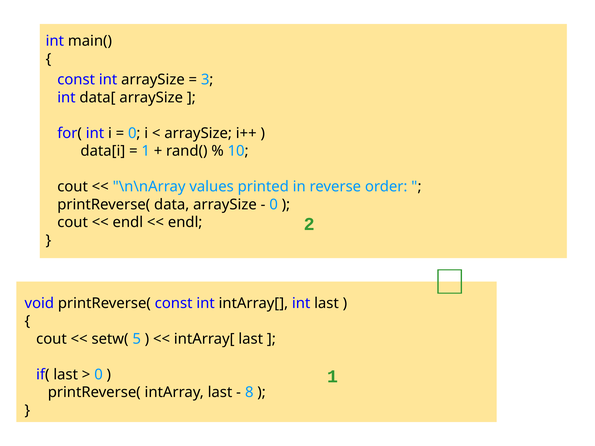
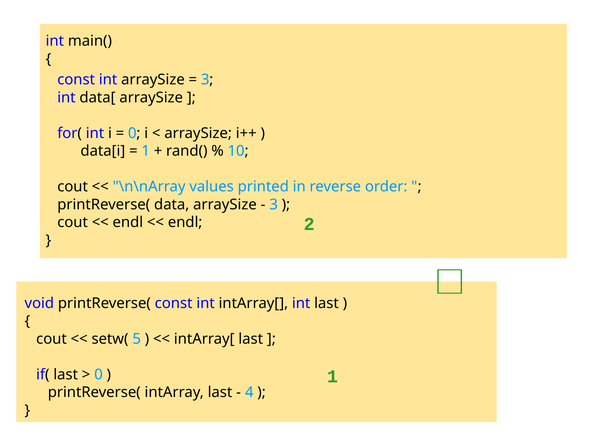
0 at (274, 205): 0 -> 3
8: 8 -> 4
